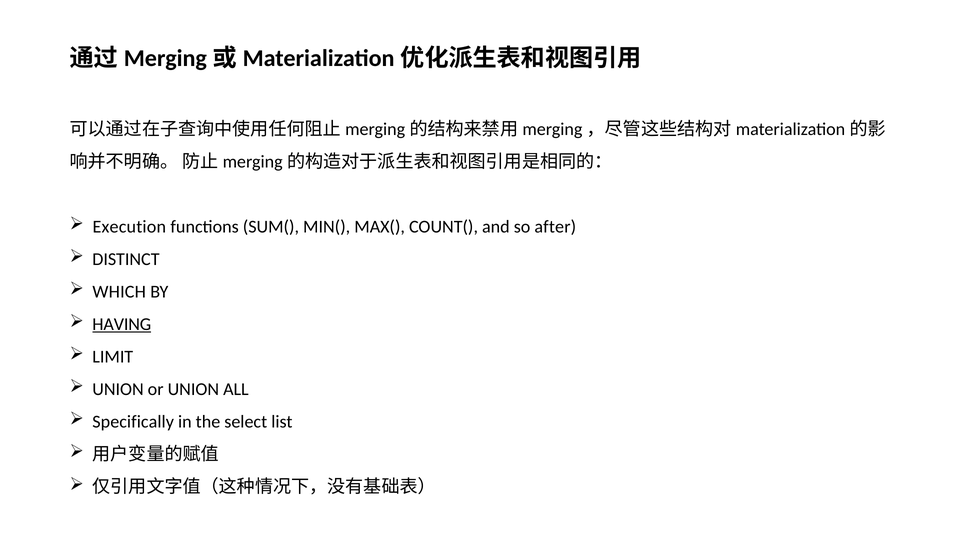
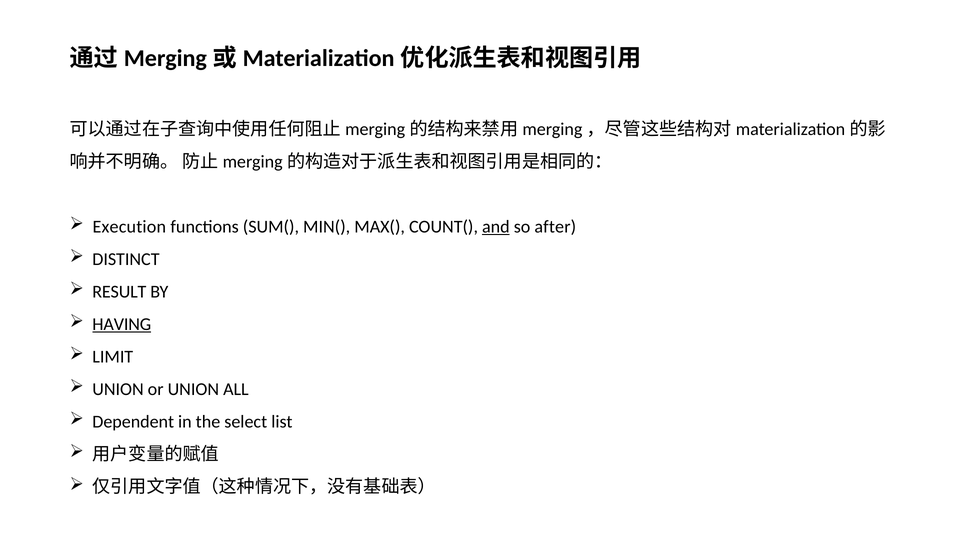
and underline: none -> present
WHICH: WHICH -> RESULT
Specifically: Specifically -> Dependent
